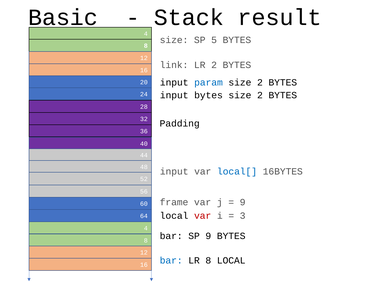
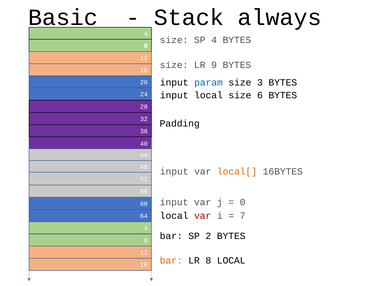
result: result -> always
SP 5: 5 -> 4
link at (174, 65): link -> size
LR 2: 2 -> 9
2 at (260, 82): 2 -> 3
input bytes: bytes -> local
2 at (260, 95): 2 -> 6
local[ colour: blue -> orange
frame at (174, 202): frame -> input
9 at (243, 202): 9 -> 0
3: 3 -> 7
SP 9: 9 -> 2
bar at (171, 260) colour: blue -> orange
